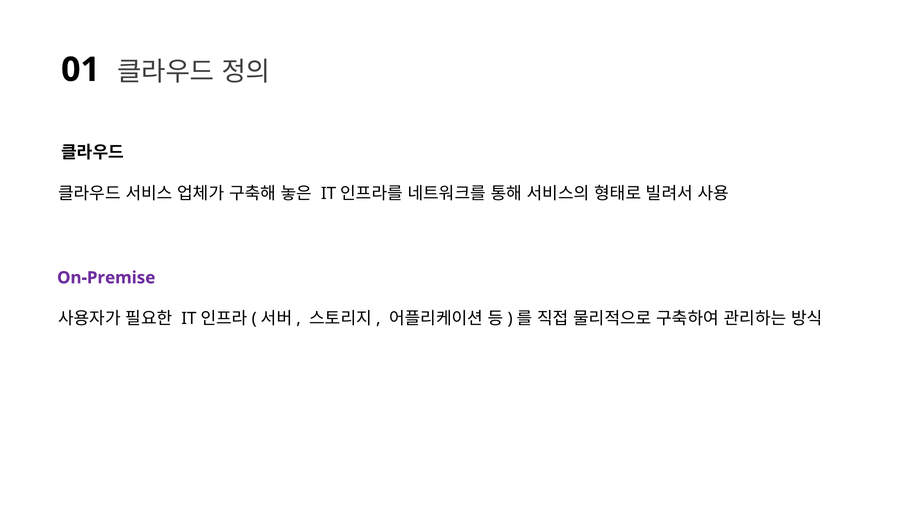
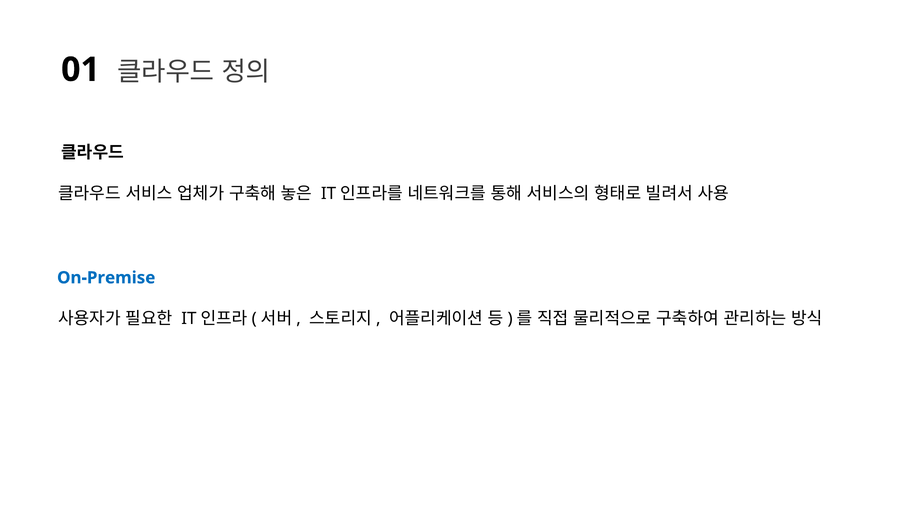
On-Premise colour: purple -> blue
